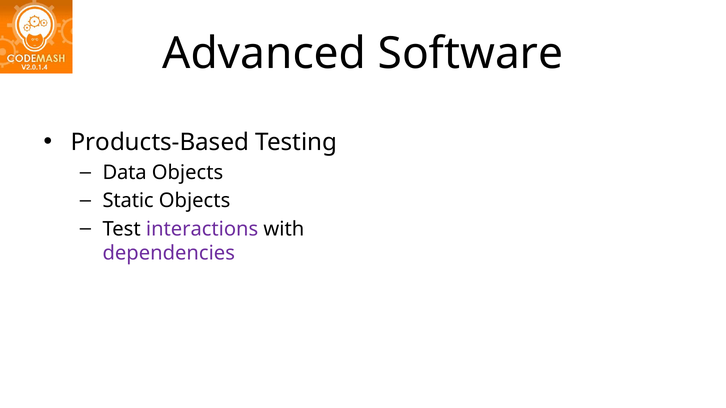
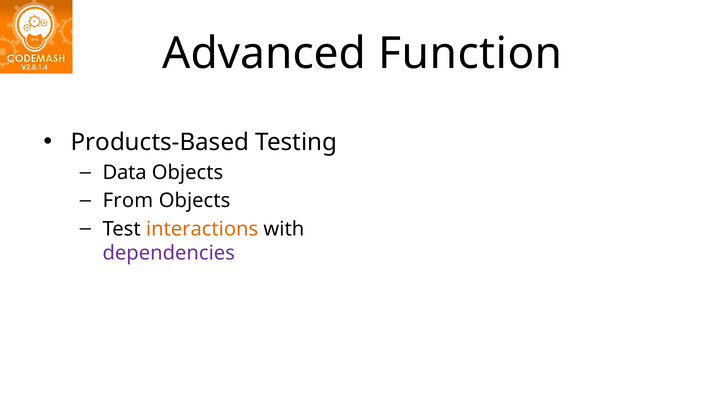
Software: Software -> Function
Static: Static -> From
interactions colour: purple -> orange
